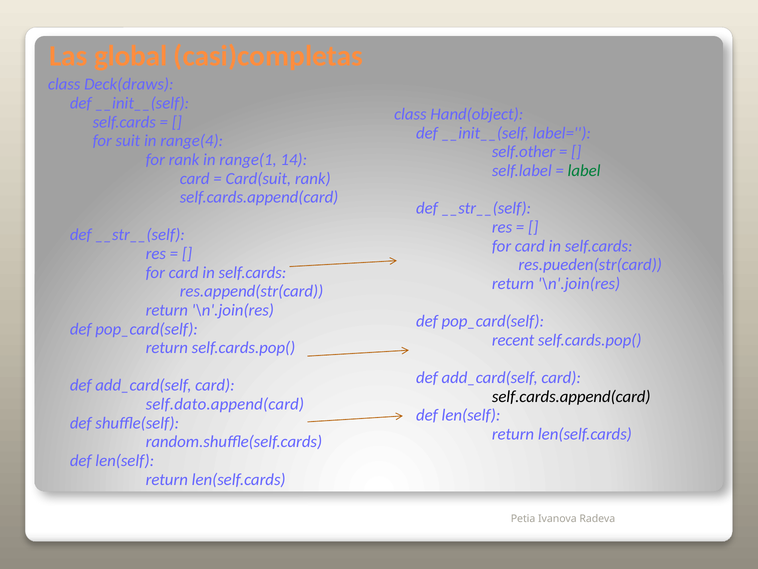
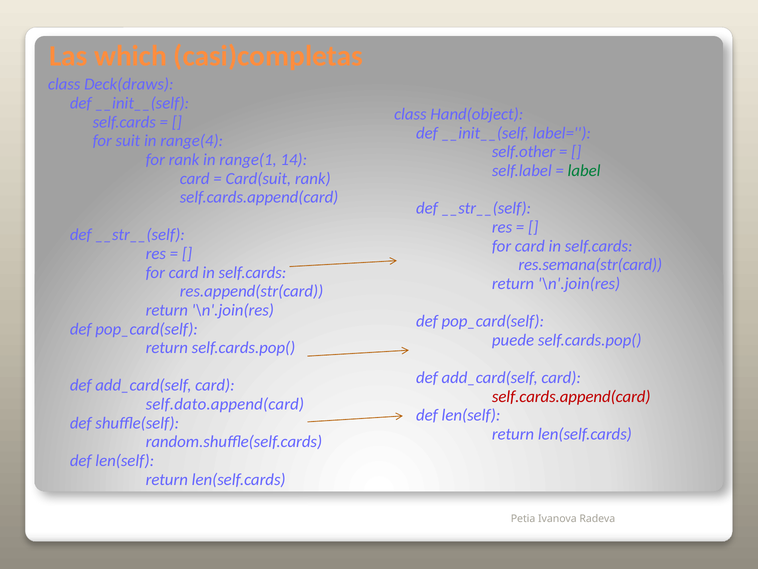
global: global -> which
res.pueden(str(card: res.pueden(str(card -> res.semana(str(card
recent: recent -> puede
self.cards.append(card at (571, 396) colour: black -> red
